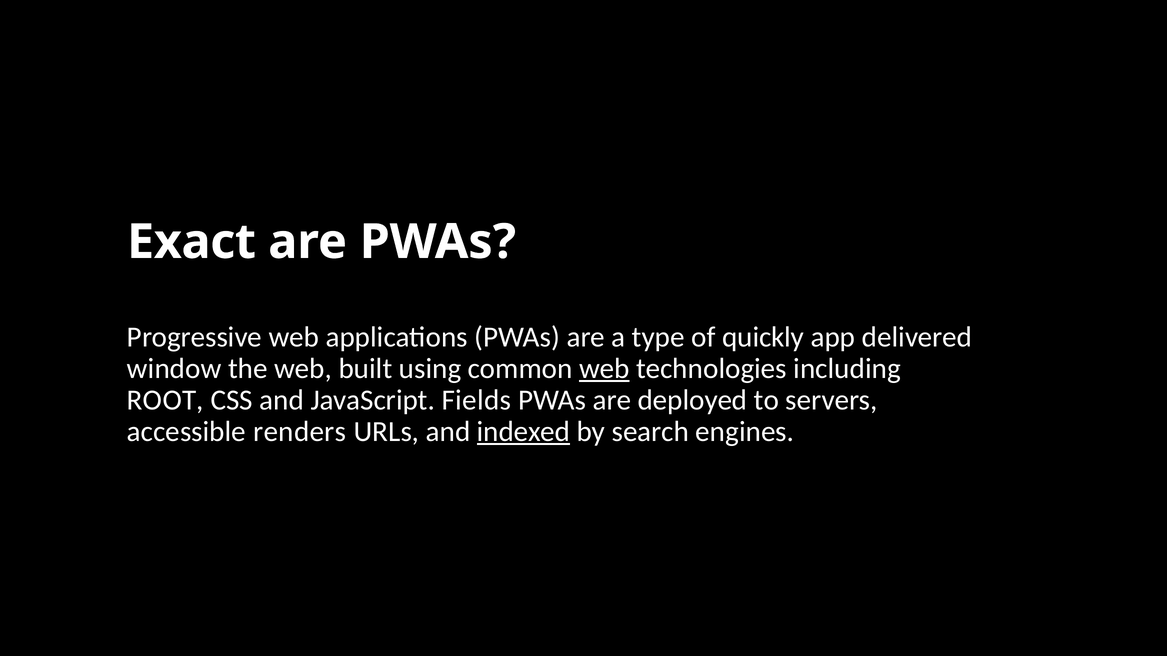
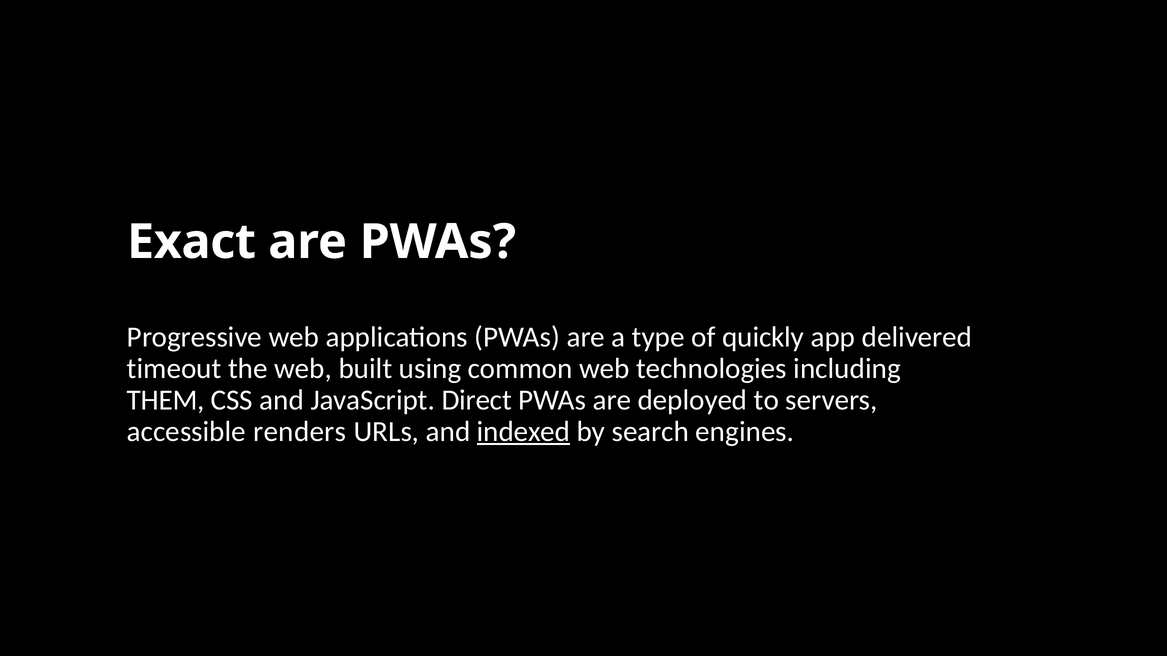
window: window -> timeout
web at (604, 369) underline: present -> none
ROOT: ROOT -> THEM
Fields: Fields -> Direct
